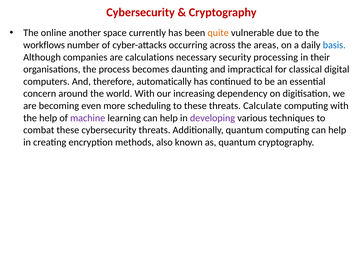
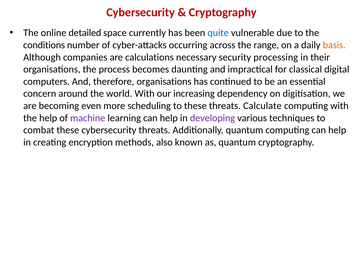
another: another -> detailed
quite colour: orange -> blue
workflows: workflows -> conditions
areas: areas -> range
basis colour: blue -> orange
therefore automatically: automatically -> organisations
